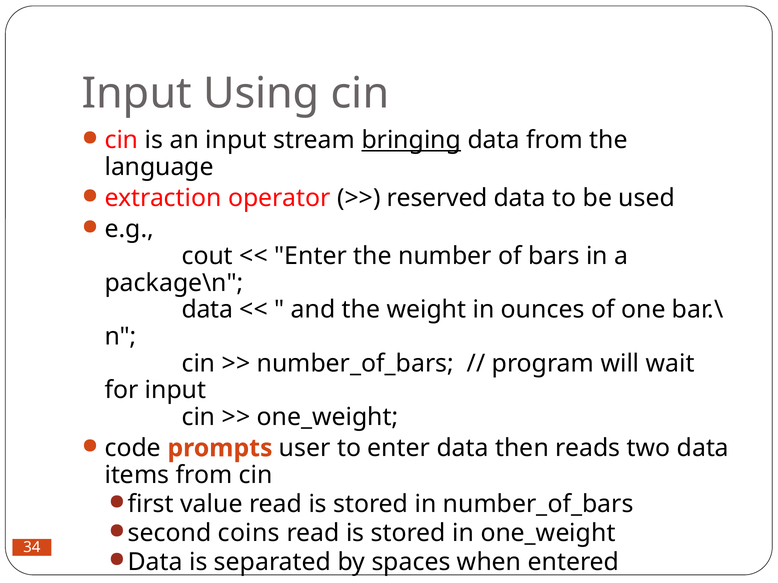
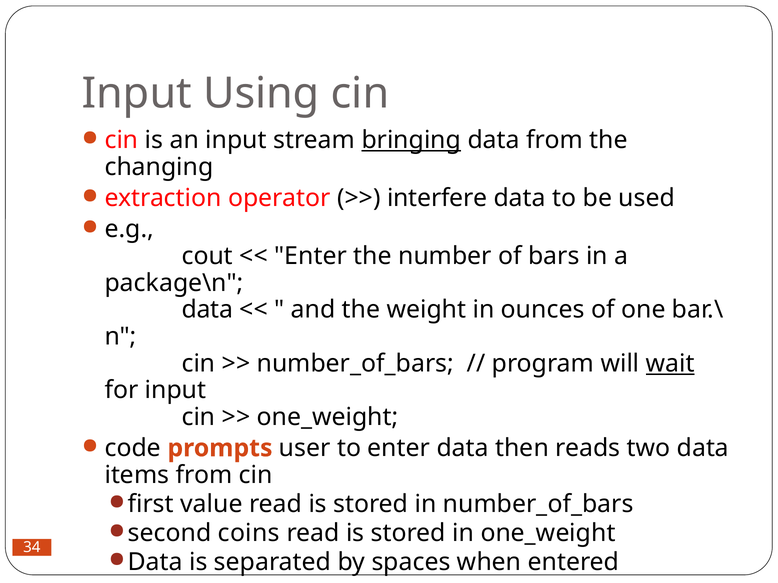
language: language -> changing
reserved: reserved -> interfere
wait underline: none -> present
